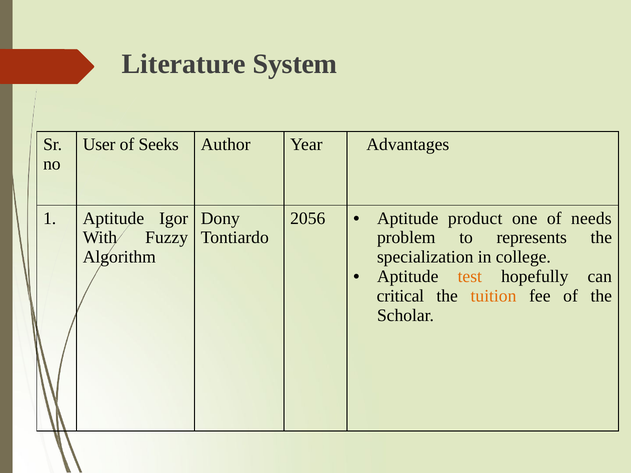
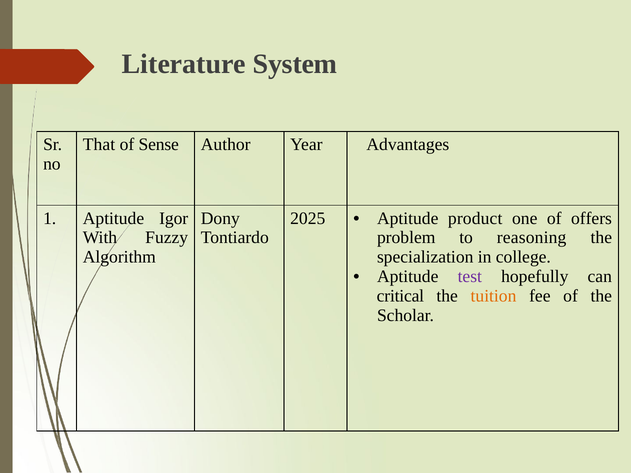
User: User -> That
Seeks: Seeks -> Sense
2056: 2056 -> 2025
needs: needs -> offers
represents: represents -> reasoning
test colour: orange -> purple
